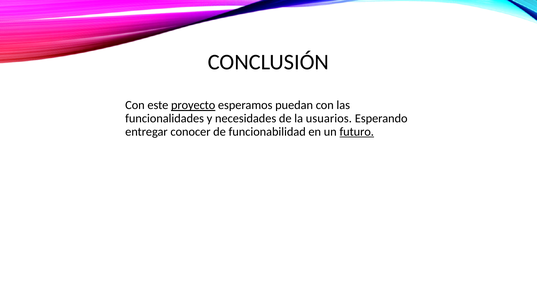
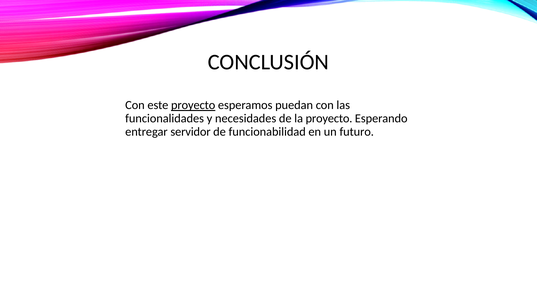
la usuarios: usuarios -> proyecto
conocer: conocer -> servidor
futuro underline: present -> none
